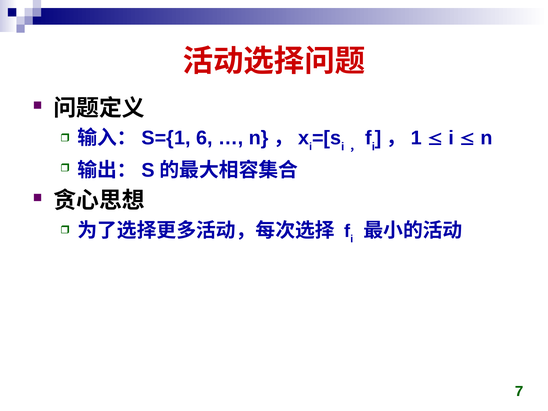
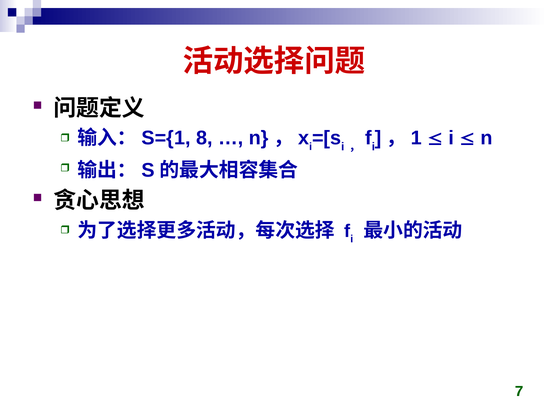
6: 6 -> 8
